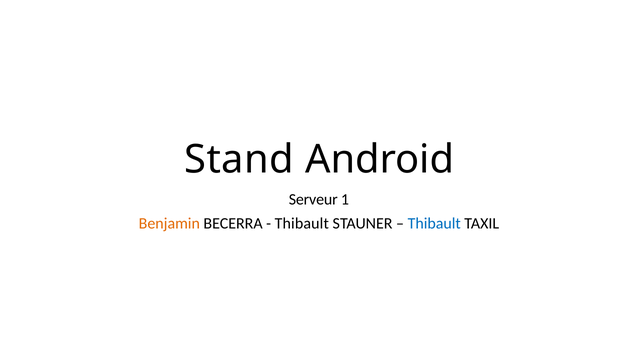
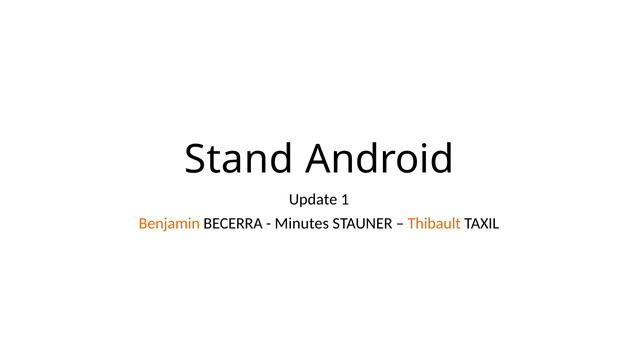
Serveur: Serveur -> Update
Thibault at (302, 223): Thibault -> Minutes
Thibault at (434, 223) colour: blue -> orange
